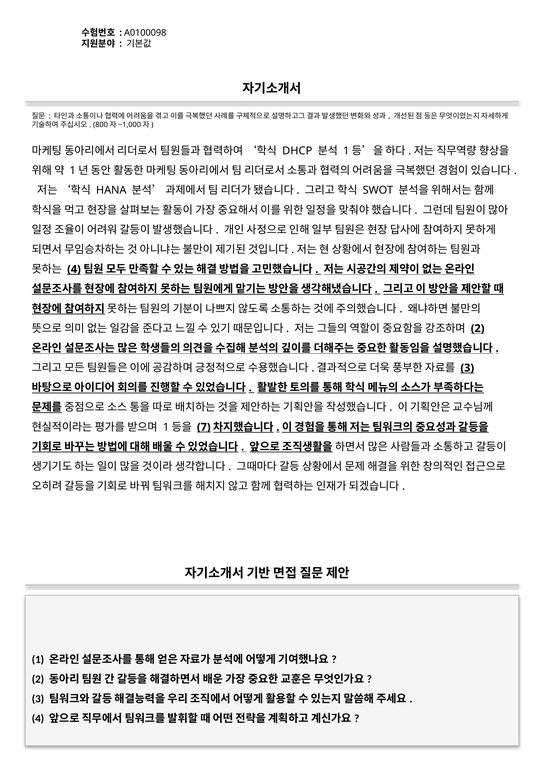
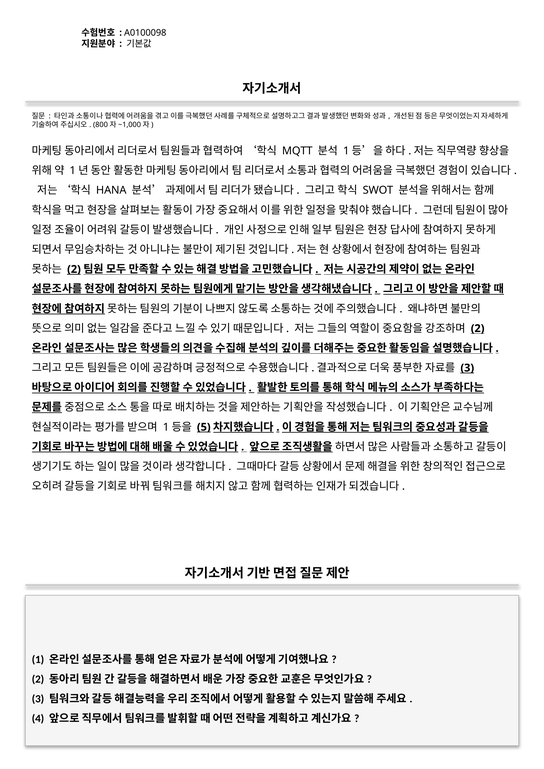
DHCP: DHCP -> MQTT
4 at (74, 269): 4 -> 2
7: 7 -> 5
